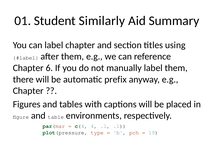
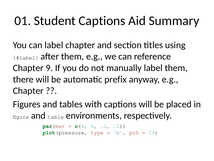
Student Similarly: Similarly -> Captions
6: 6 -> 9
